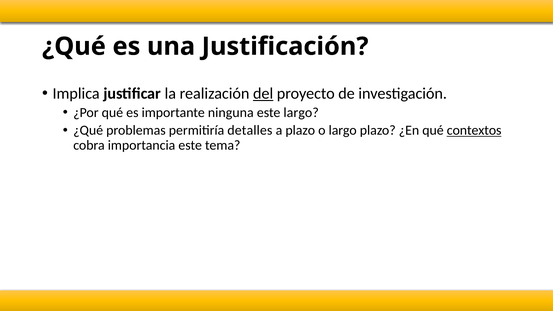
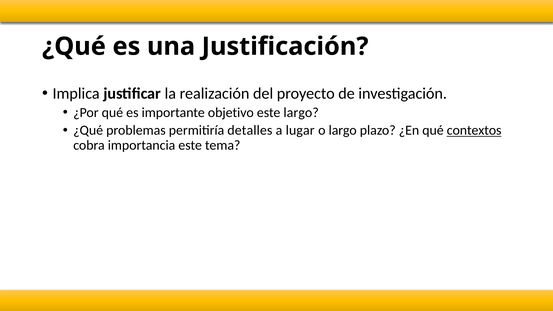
del underline: present -> none
ninguna: ninguna -> objetivo
a plazo: plazo -> lugar
